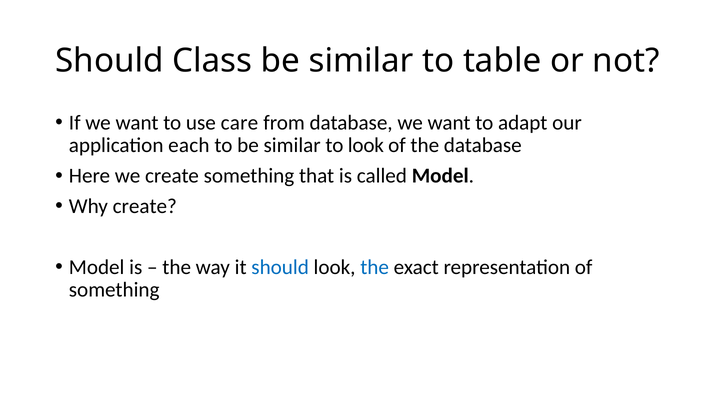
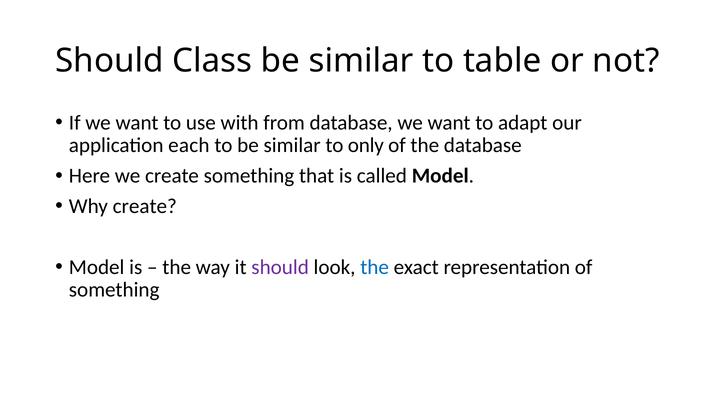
care: care -> with
to look: look -> only
should at (280, 267) colour: blue -> purple
